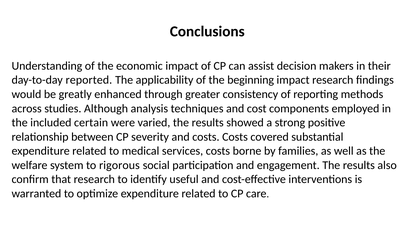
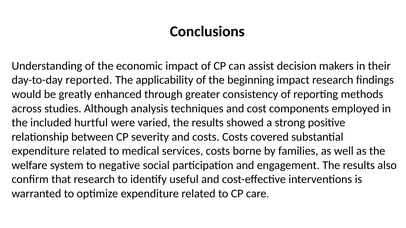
certain: certain -> hurtful
rigorous: rigorous -> negative
